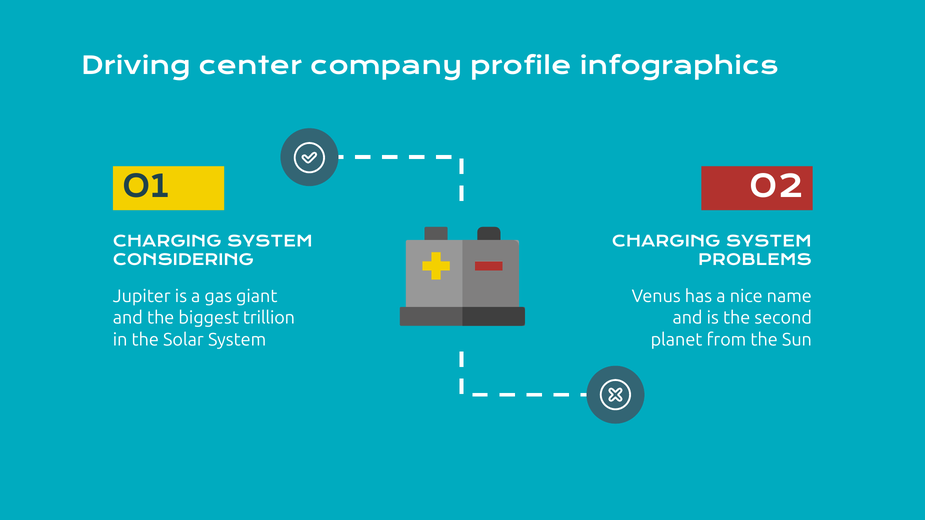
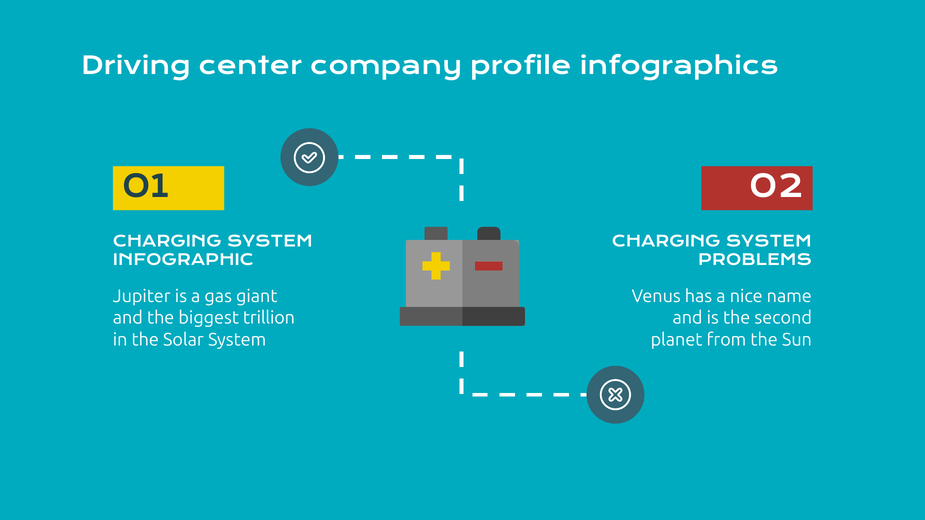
CONSIDERING: CONSIDERING -> INFOGRAPHIC
